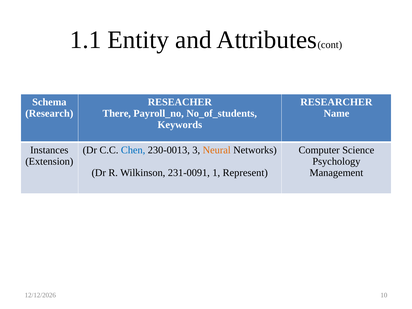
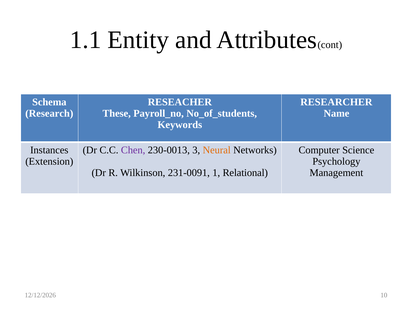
There: There -> These
Chen colour: blue -> purple
Represent: Represent -> Relational
